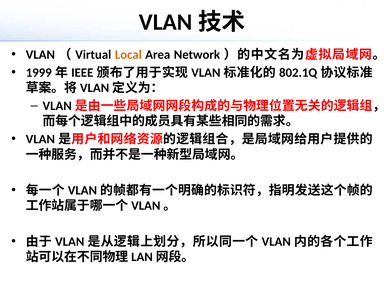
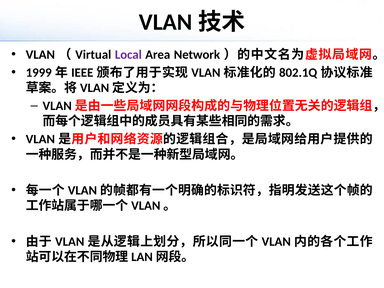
Local colour: orange -> purple
